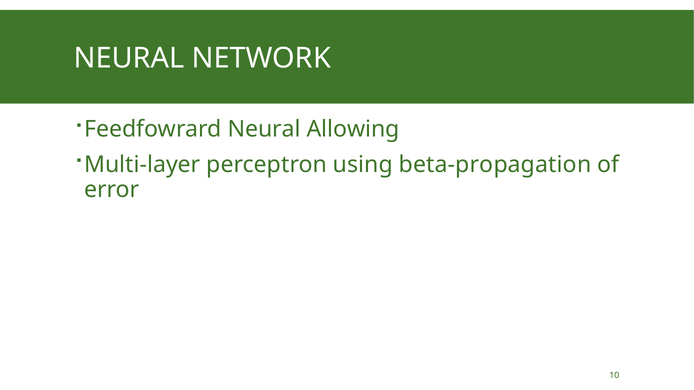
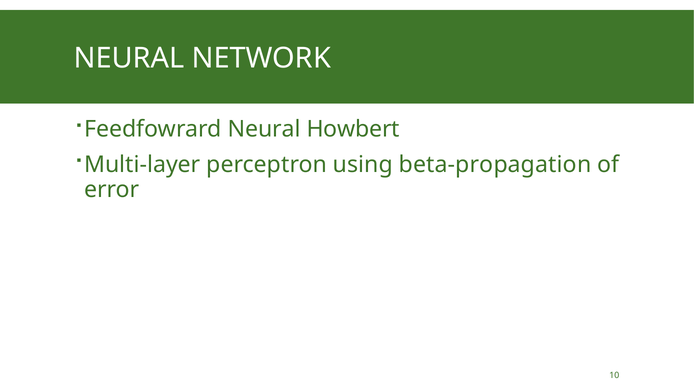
Allowing: Allowing -> Howbert
